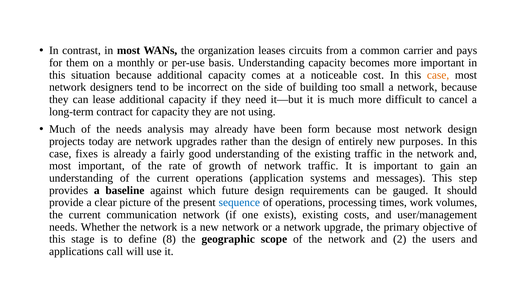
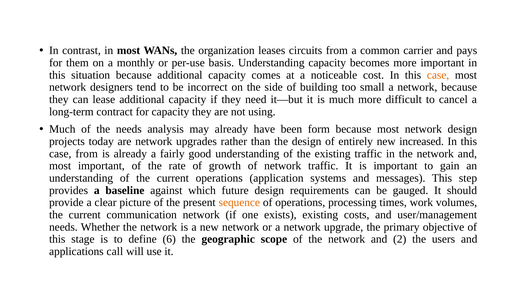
purposes: purposes -> increased
case fixes: fixes -> from
sequence colour: blue -> orange
8: 8 -> 6
